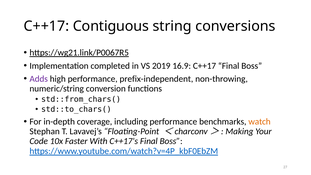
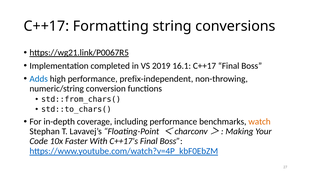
Contiguous: Contiguous -> Formatting
16.9: 16.9 -> 16.1
Adds colour: purple -> blue
